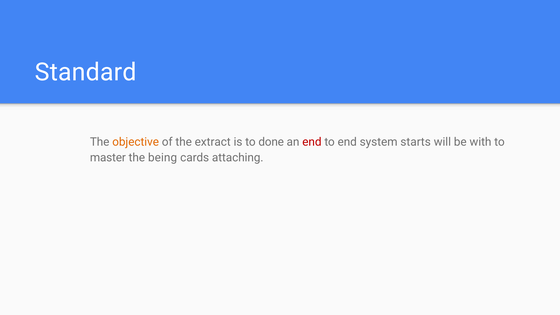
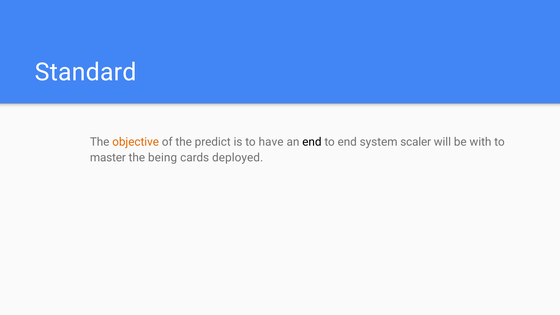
extract: extract -> predict
done: done -> have
end at (312, 142) colour: red -> black
starts: starts -> scaler
attaching: attaching -> deployed
